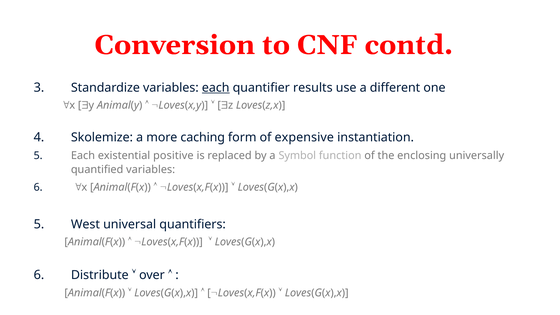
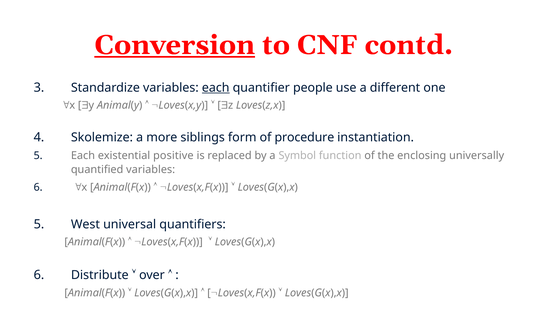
Conversion underline: none -> present
results: results -> people
caching: caching -> siblings
expensive: expensive -> procedure
